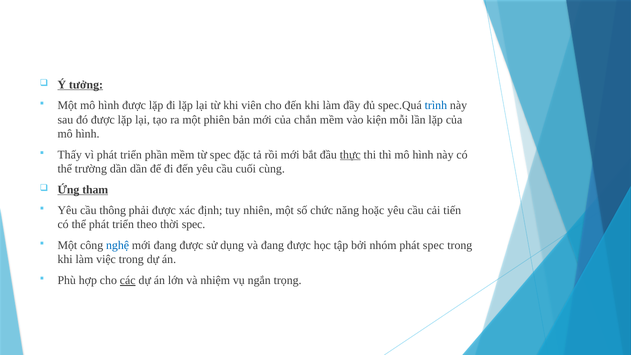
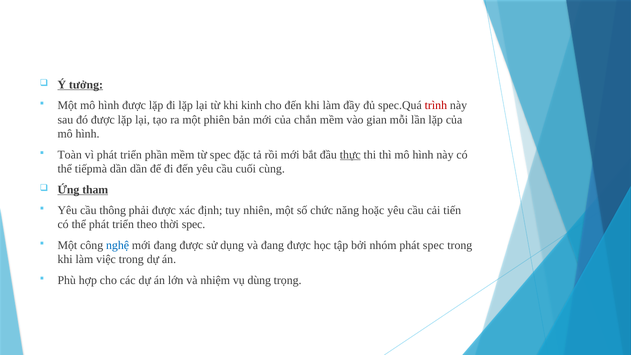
viên: viên -> kinh
trình colour: blue -> red
kiện: kiện -> gian
Thấy: Thấy -> Toàn
trường: trường -> tiếpmà
các underline: present -> none
ngắn: ngắn -> dùng
